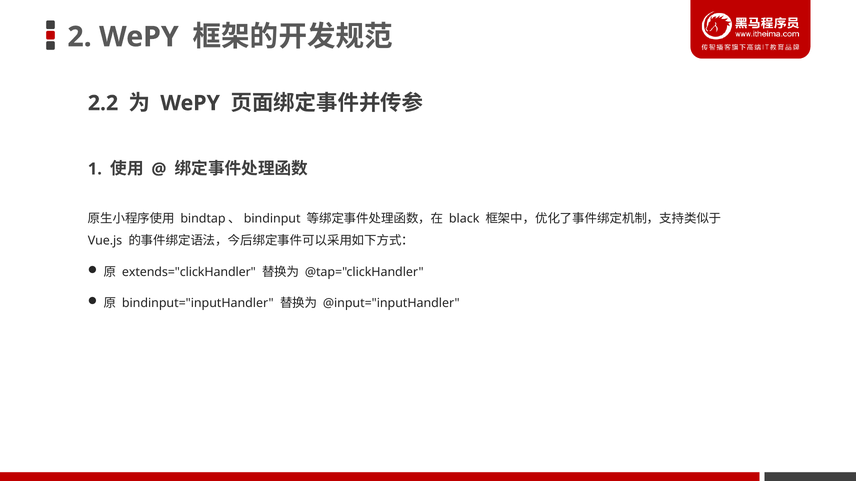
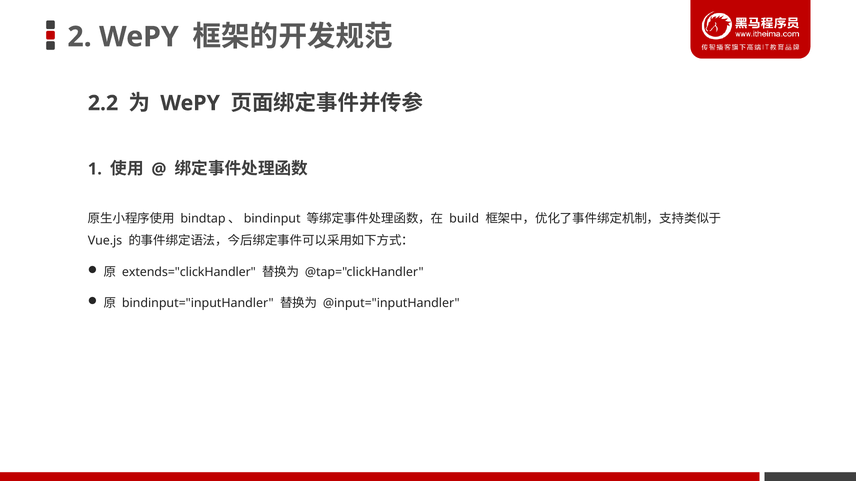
black: black -> build
